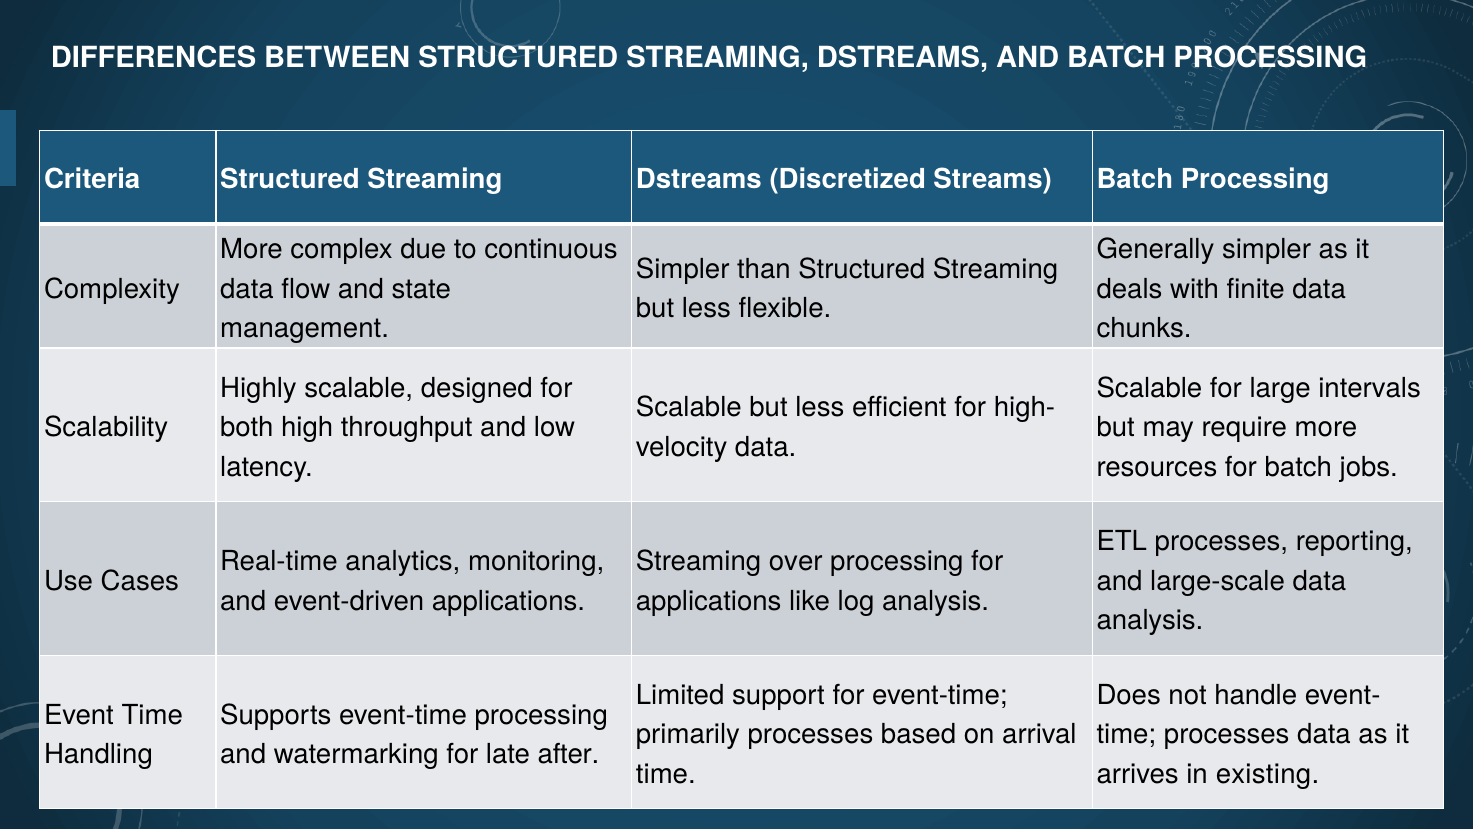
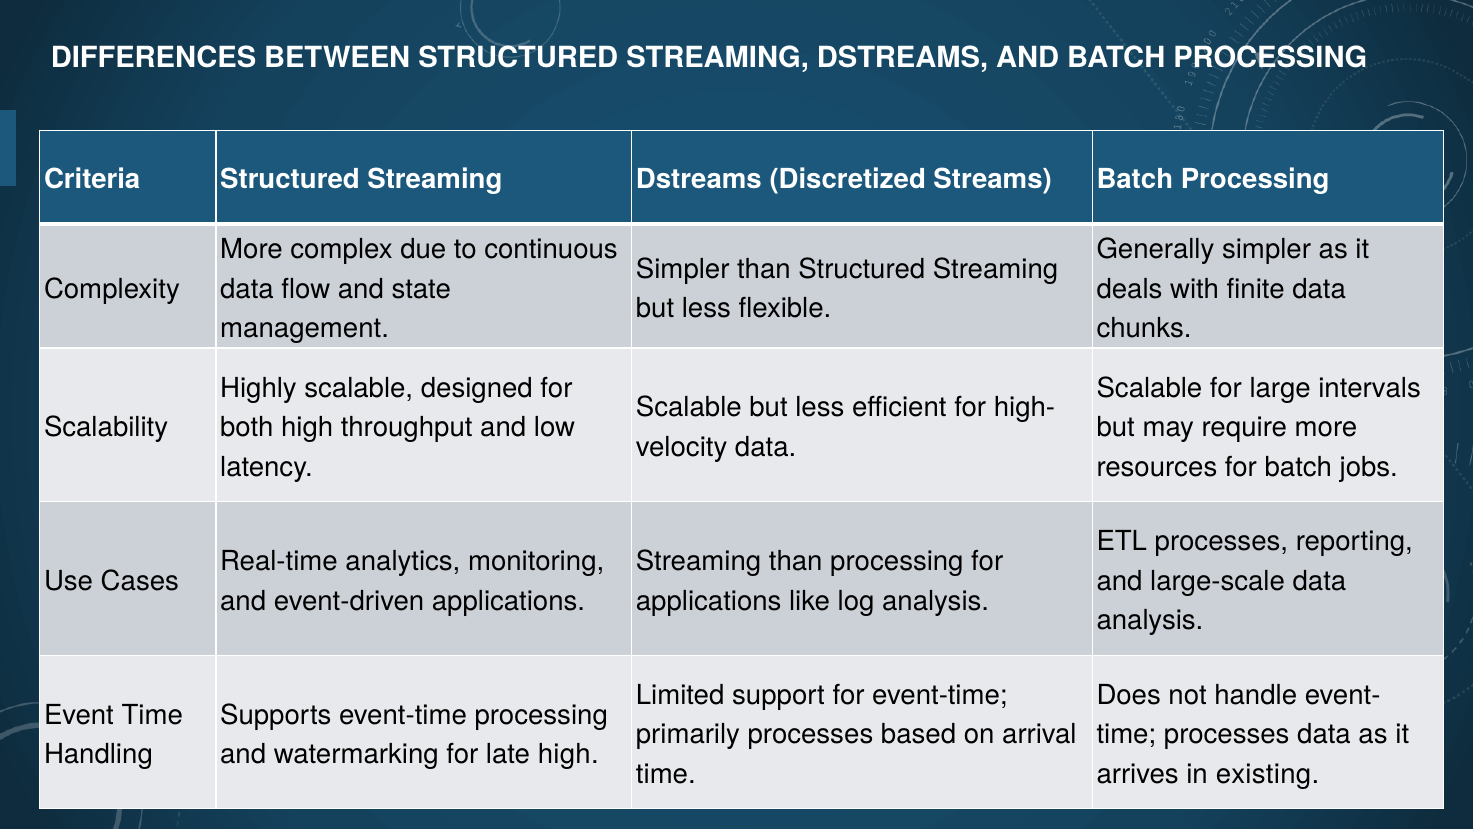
Streaming over: over -> than
late after: after -> high
